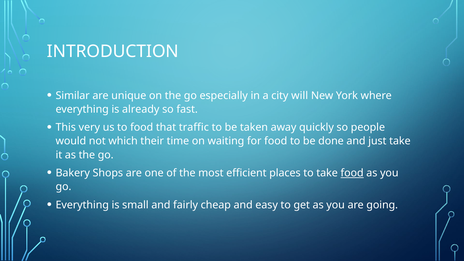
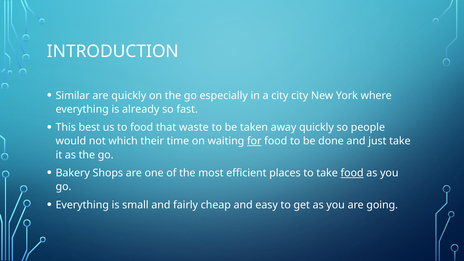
are unique: unique -> quickly
city will: will -> city
very: very -> best
traffic: traffic -> waste
for underline: none -> present
